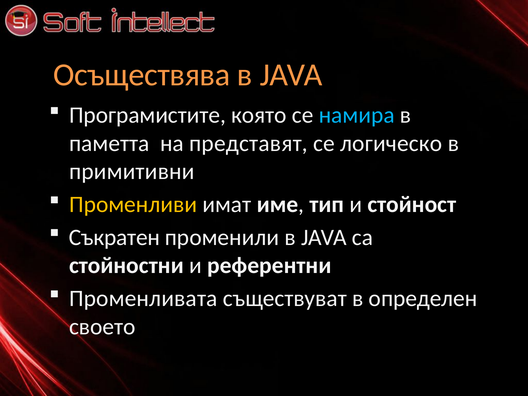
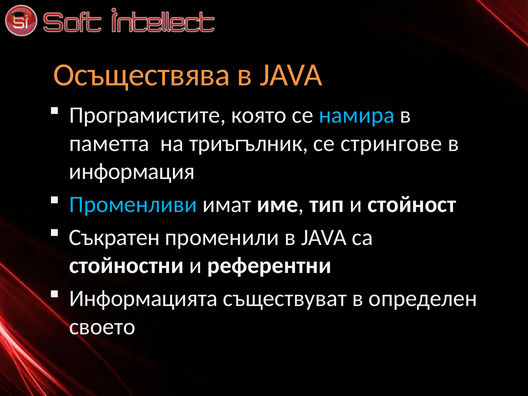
представят: представят -> триъгълник
логическо: логическо -> стрингове
примитивни: примитивни -> информация
Променливи colour: yellow -> light blue
Променливата: Променливата -> Информацията
